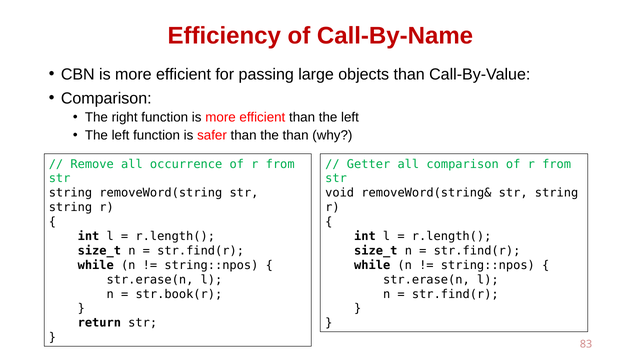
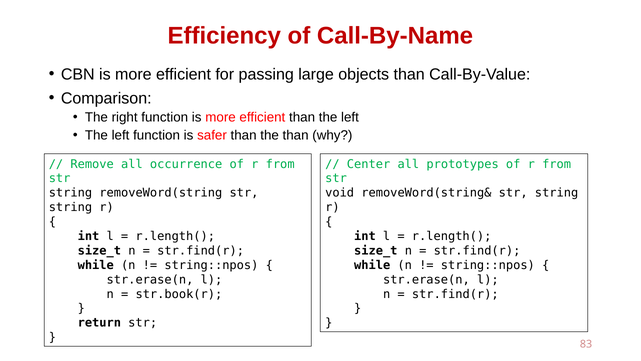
Getter: Getter -> Center
all comparison: comparison -> prototypes
